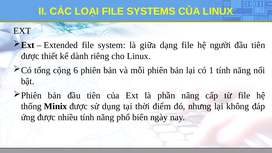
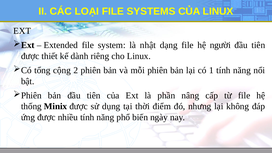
giữa: giữa -> nhật
6: 6 -> 2
